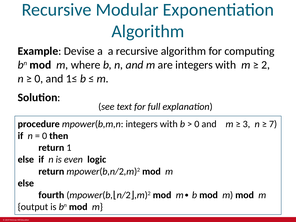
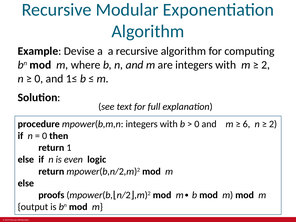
3: 3 -> 6
7 at (273, 124): 7 -> 2
fourth: fourth -> proofs
